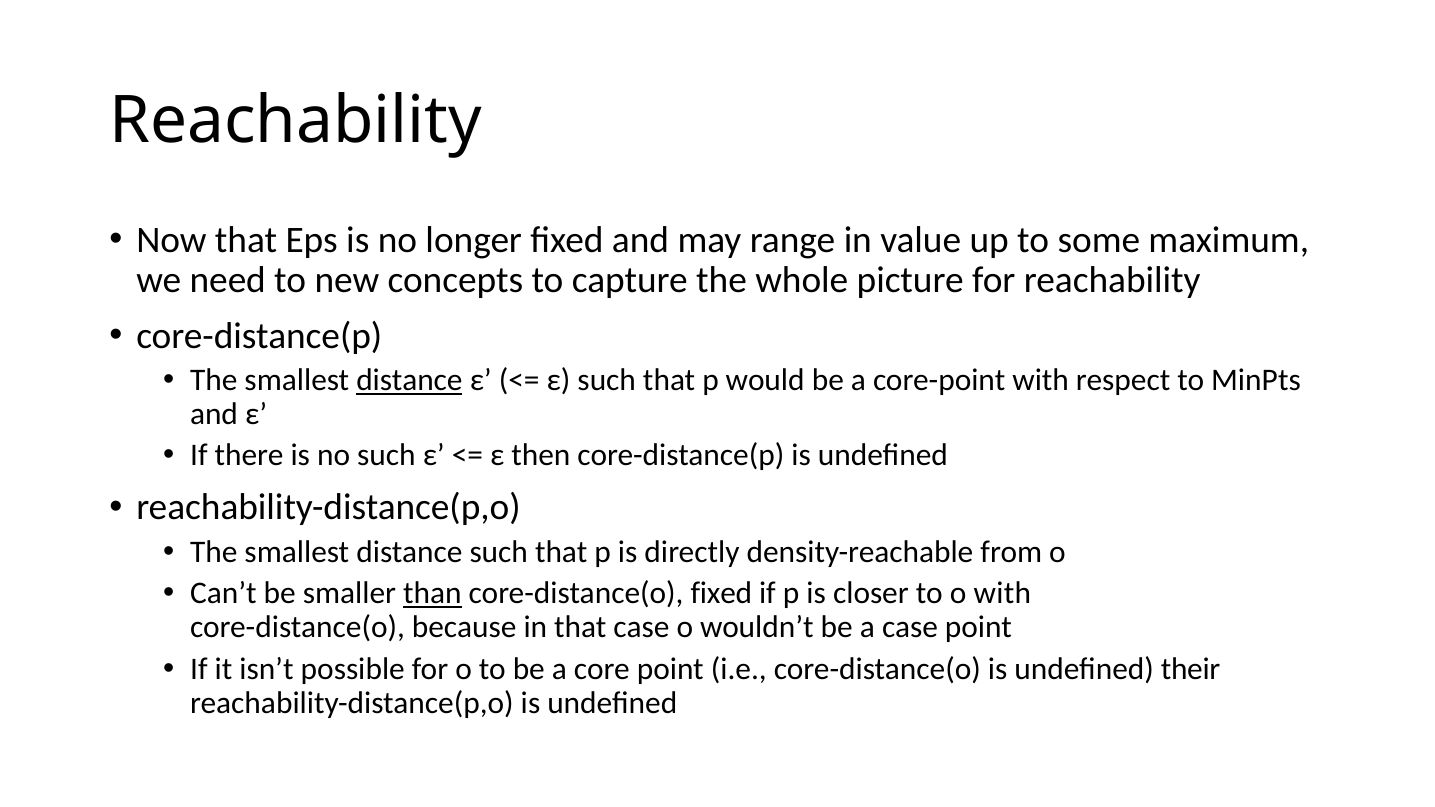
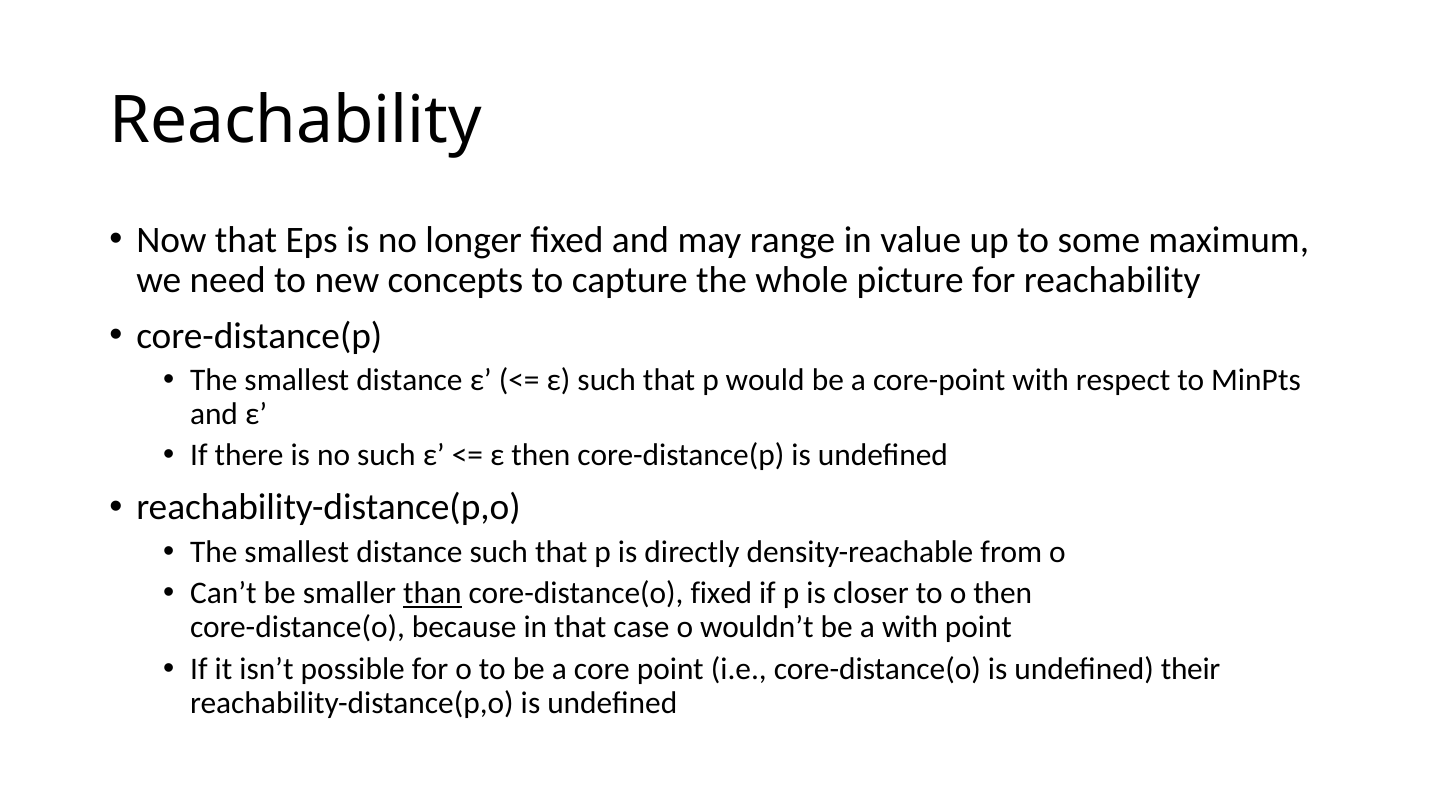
distance at (409, 380) underline: present -> none
o with: with -> then
a case: case -> with
